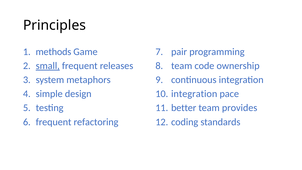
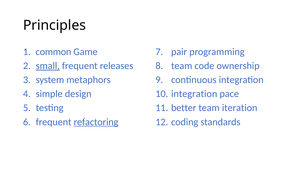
methods: methods -> common
provides: provides -> iteration
refactoring underline: none -> present
